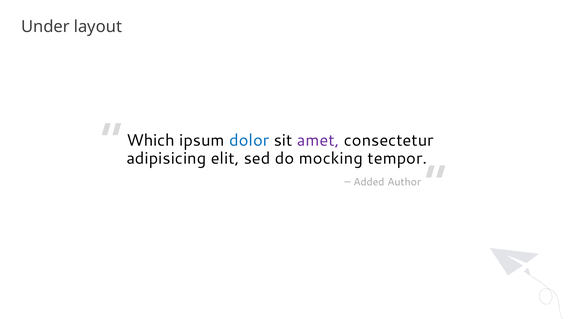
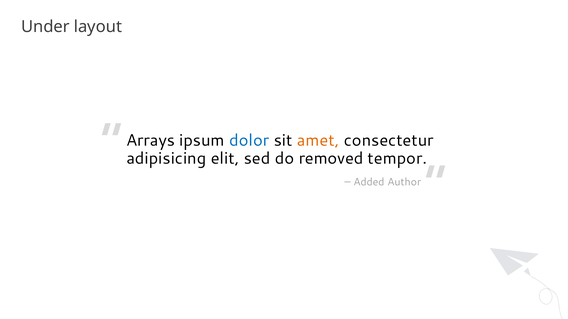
Which: Which -> Arrays
amet colour: purple -> orange
mocking: mocking -> removed
